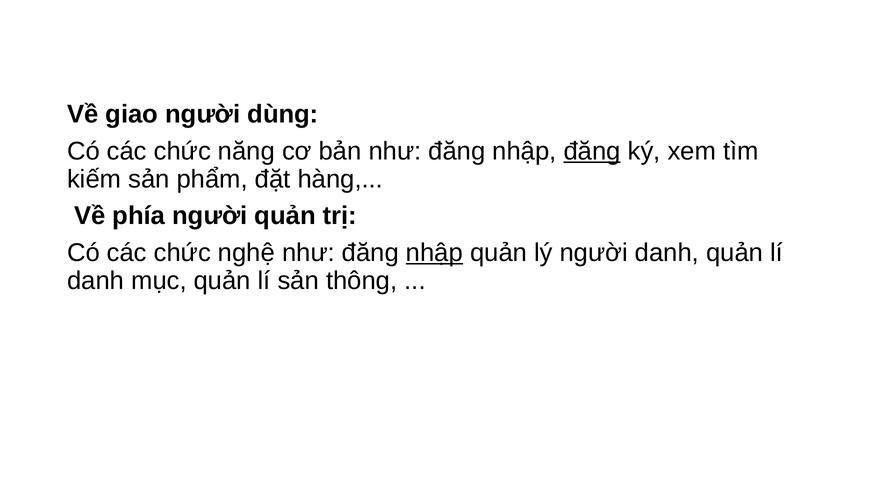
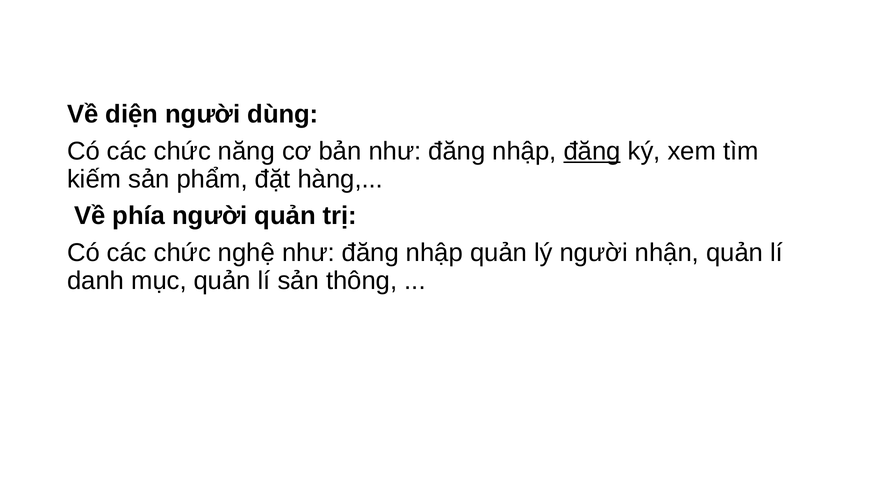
giao: giao -> diện
nhập at (434, 253) underline: present -> none
người danh: danh -> nhận
